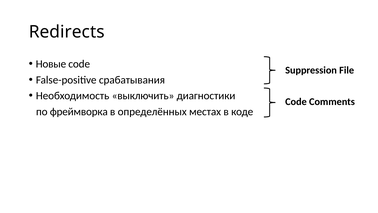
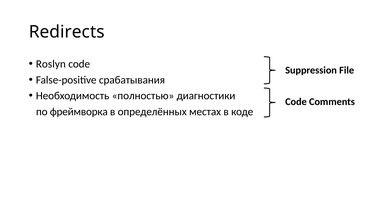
Новые: Новые -> Roslyn
выключить: выключить -> полностью
